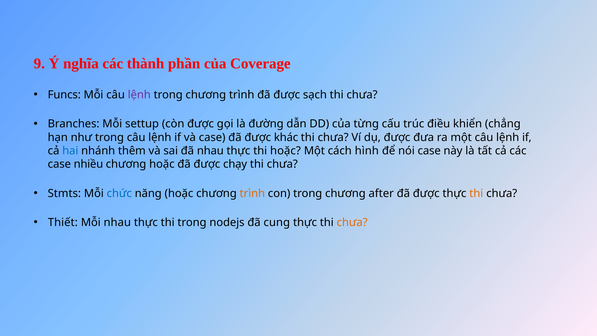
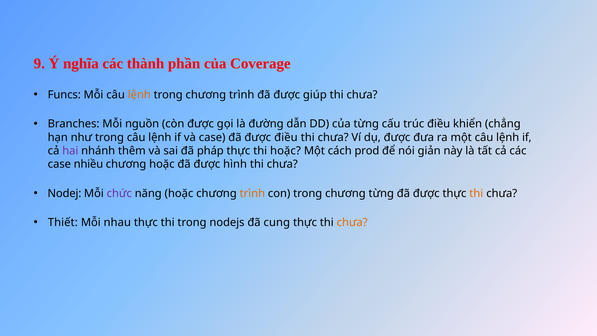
lệnh at (139, 95) colour: purple -> orange
sạch: sạch -> giúp
settup: settup -> nguồn
được khác: khác -> điều
hai colour: blue -> purple
đã nhau: nhau -> pháp
hình: hình -> prod
nói case: case -> giản
chạy: chạy -> hình
Stmts: Stmts -> Nodej
chức colour: blue -> purple
chương after: after -> từng
